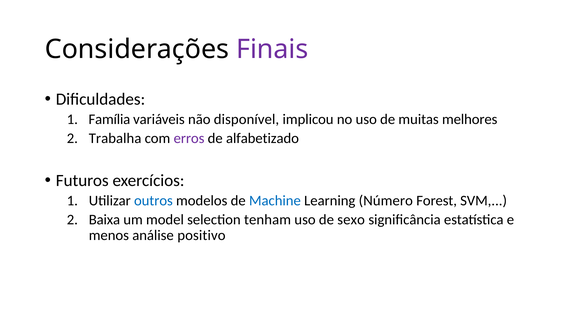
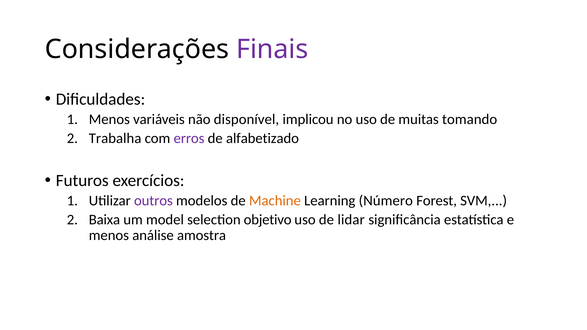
Família at (109, 119): Família -> Menos
melhores: melhores -> tomando
outros colour: blue -> purple
Machine colour: blue -> orange
tenham: tenham -> objetivo
sexo: sexo -> lidar
positivo: positivo -> amostra
